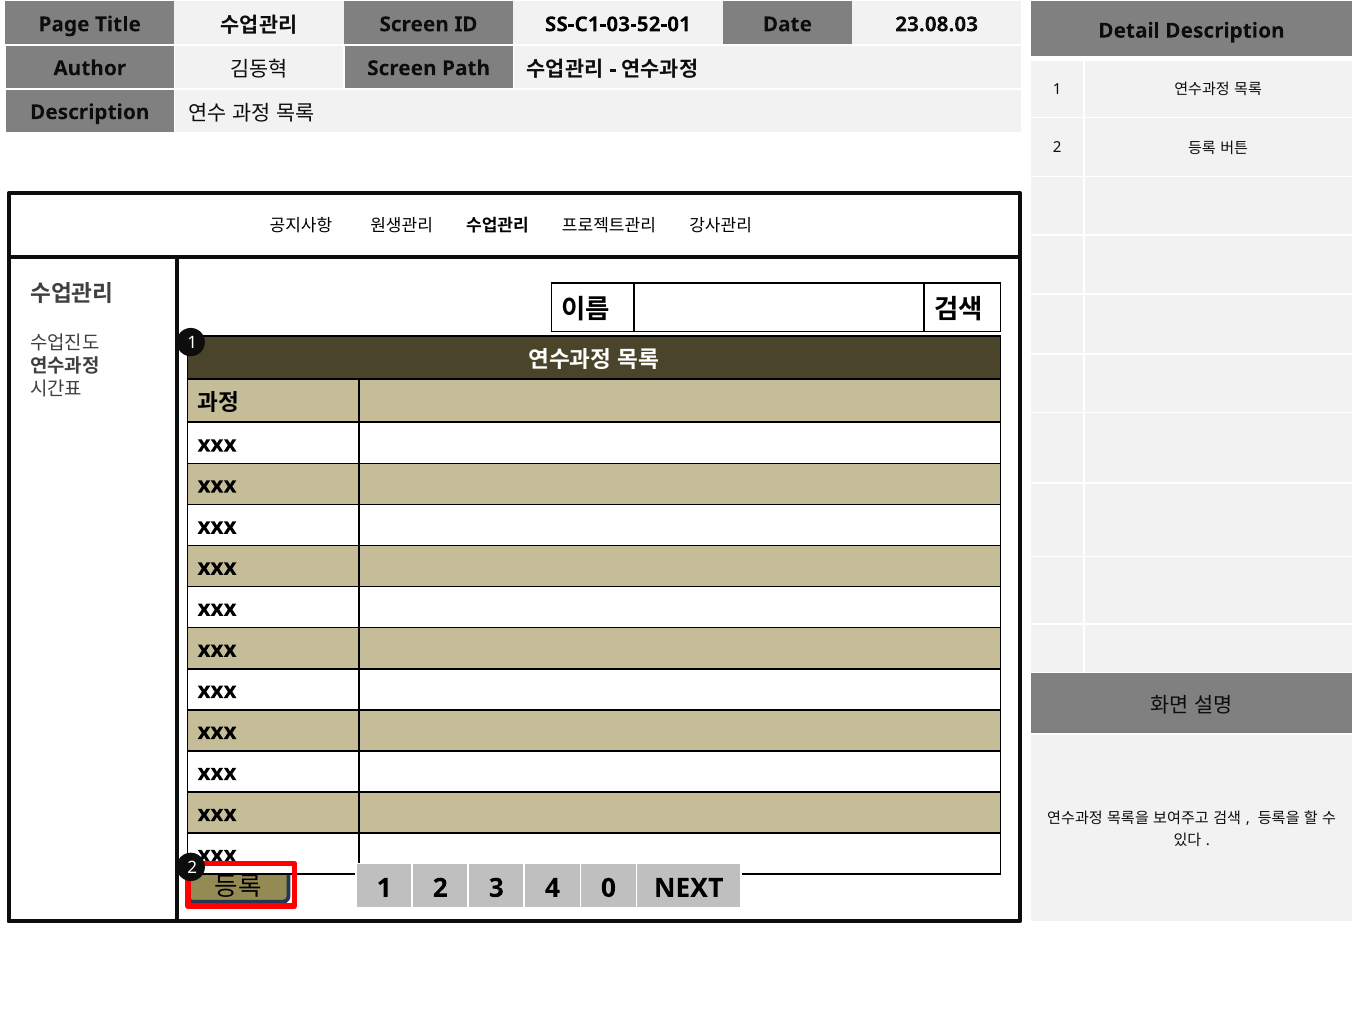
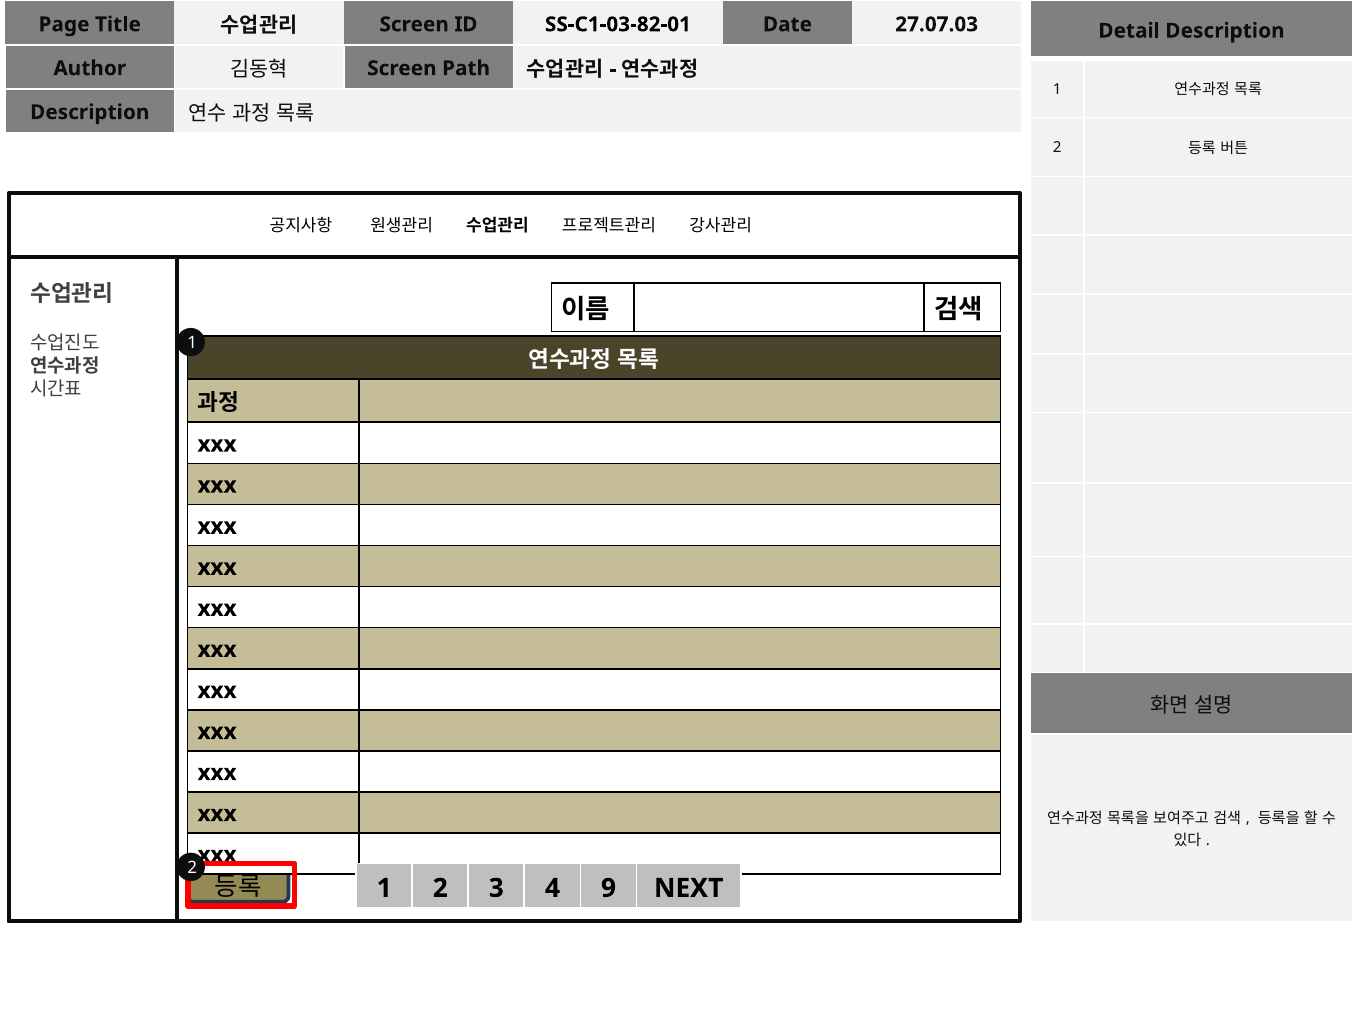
SS-C1-03-52-01: SS-C1-03-52-01 -> SS-C1-03-82-01
23.08.03: 23.08.03 -> 27.07.03
0: 0 -> 9
